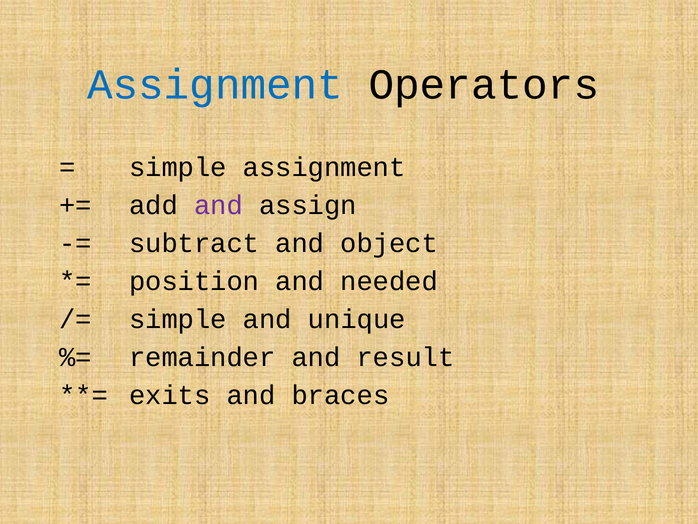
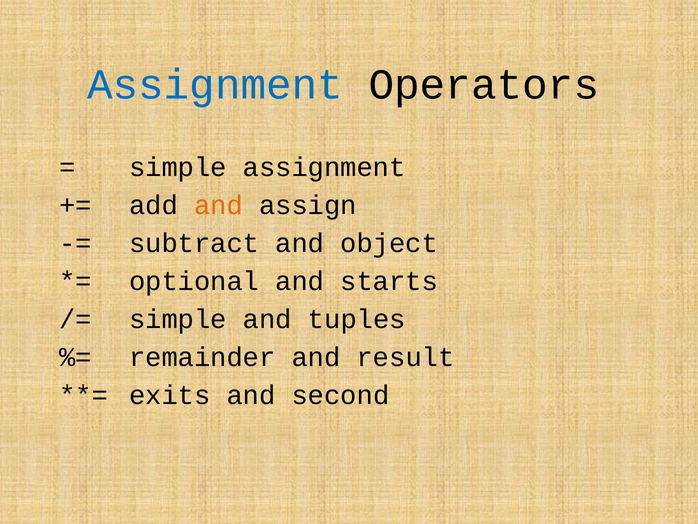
and at (219, 205) colour: purple -> orange
position: position -> optional
needed: needed -> starts
unique: unique -> tuples
braces: braces -> second
